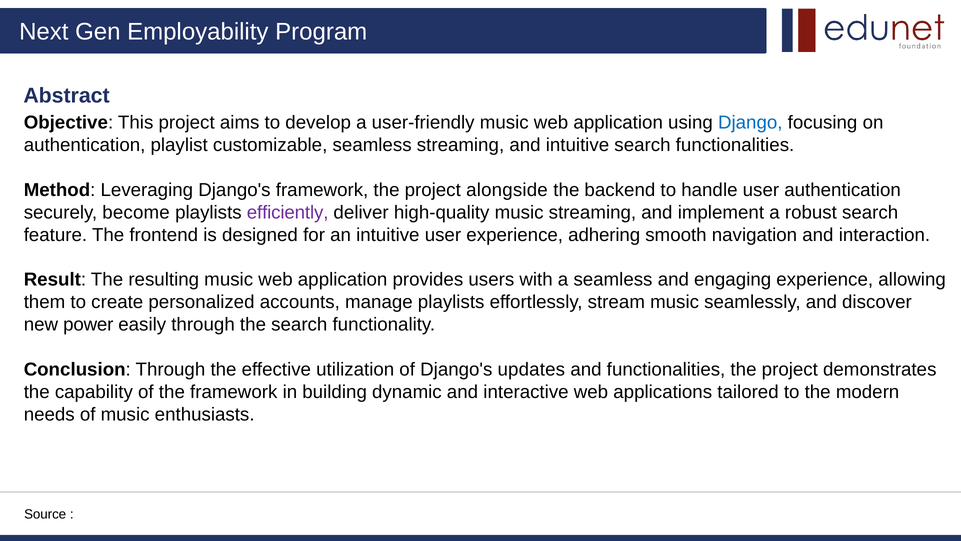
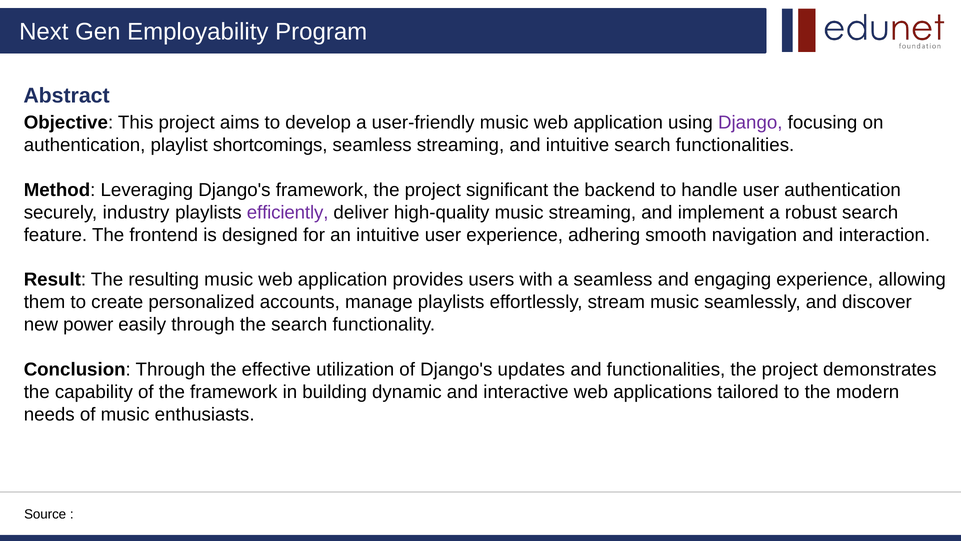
Django colour: blue -> purple
customizable: customizable -> shortcomings
alongside: alongside -> significant
become: become -> industry
